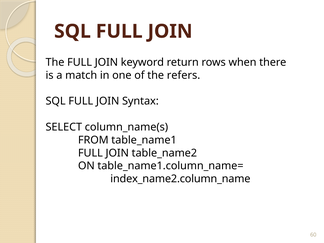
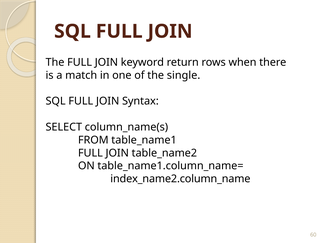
refers: refers -> single
